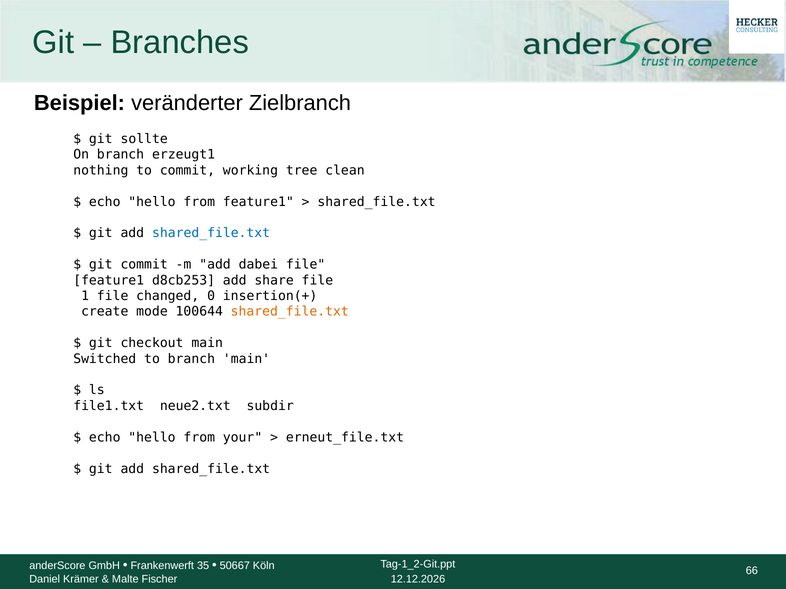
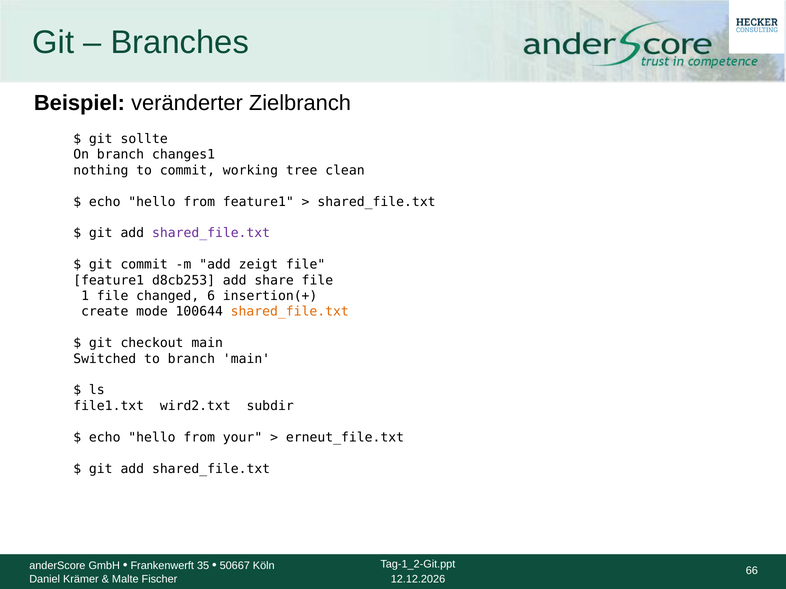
erzeugt1: erzeugt1 -> changes1
shared_file.txt at (211, 233) colour: blue -> purple
dabei: dabei -> zeigt
0: 0 -> 6
neue2.txt: neue2.txt -> wird2.txt
